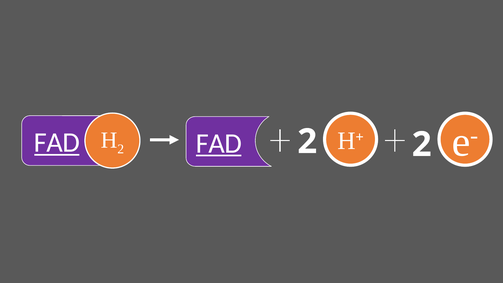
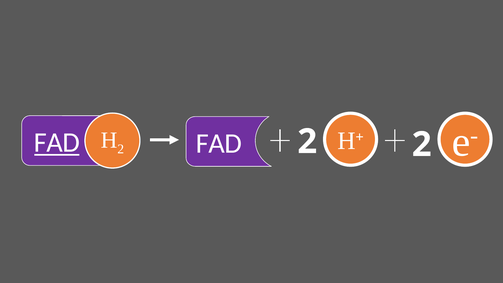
FAD at (219, 143) underline: present -> none
